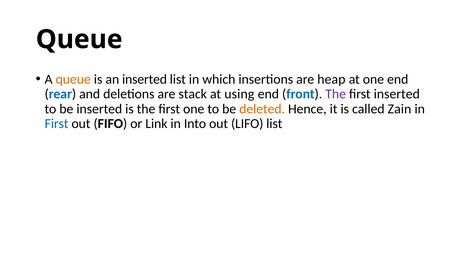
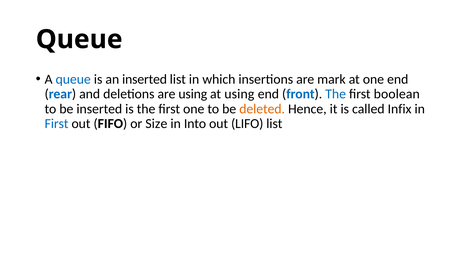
queue at (73, 79) colour: orange -> blue
heap: heap -> mark
are stack: stack -> using
The at (336, 94) colour: purple -> blue
first inserted: inserted -> boolean
Zain: Zain -> Infix
Link: Link -> Size
